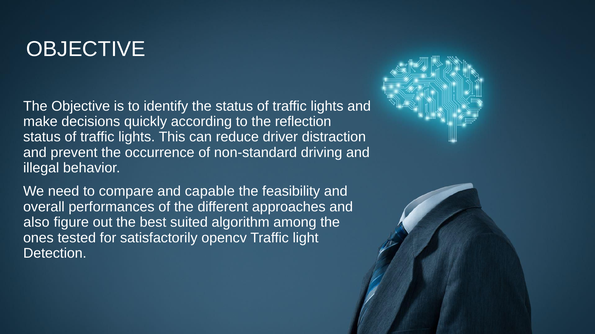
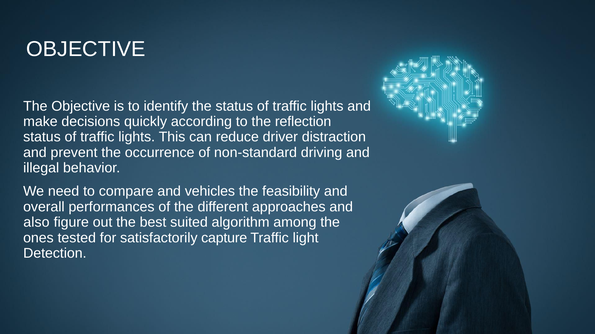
capable: capable -> vehicles
opencv: opencv -> capture
